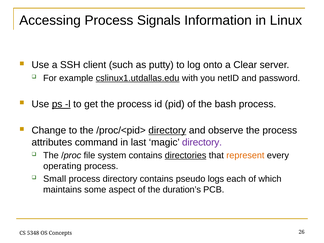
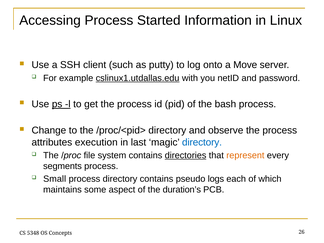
Signals: Signals -> Started
Clear: Clear -> Move
directory at (167, 130) underline: present -> none
command: command -> execution
directory at (202, 142) colour: purple -> blue
operating: operating -> segments
